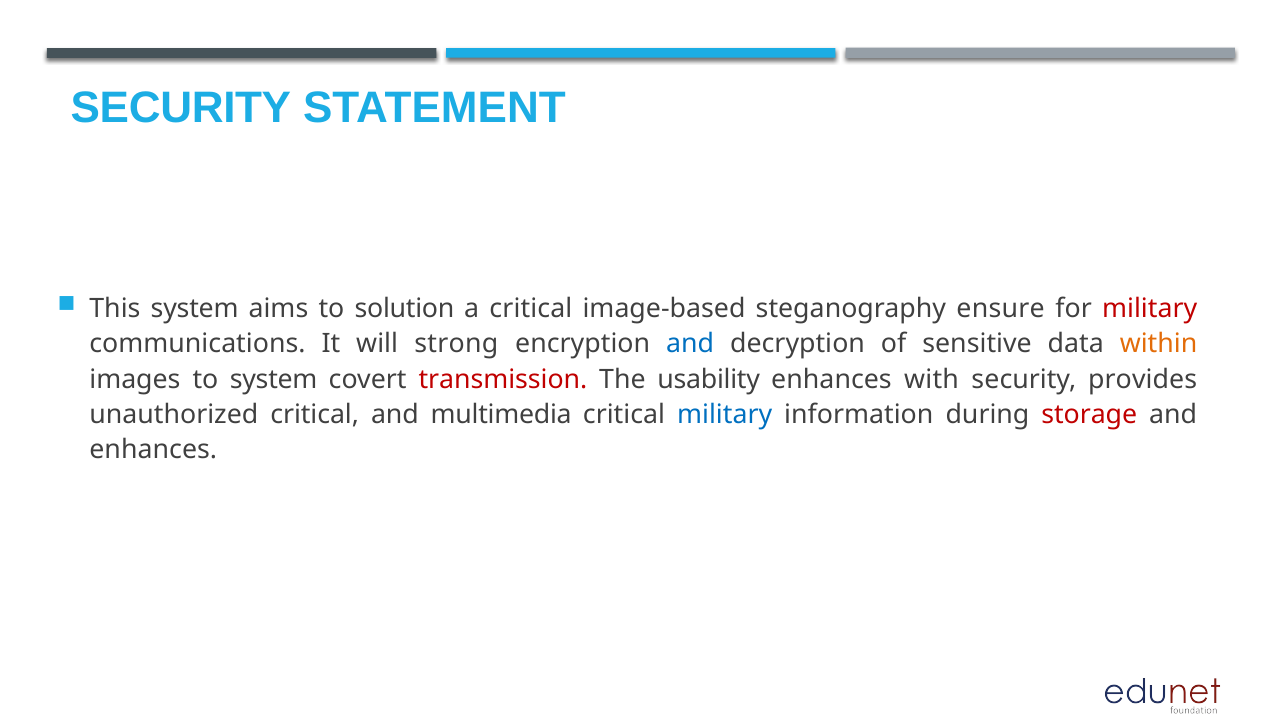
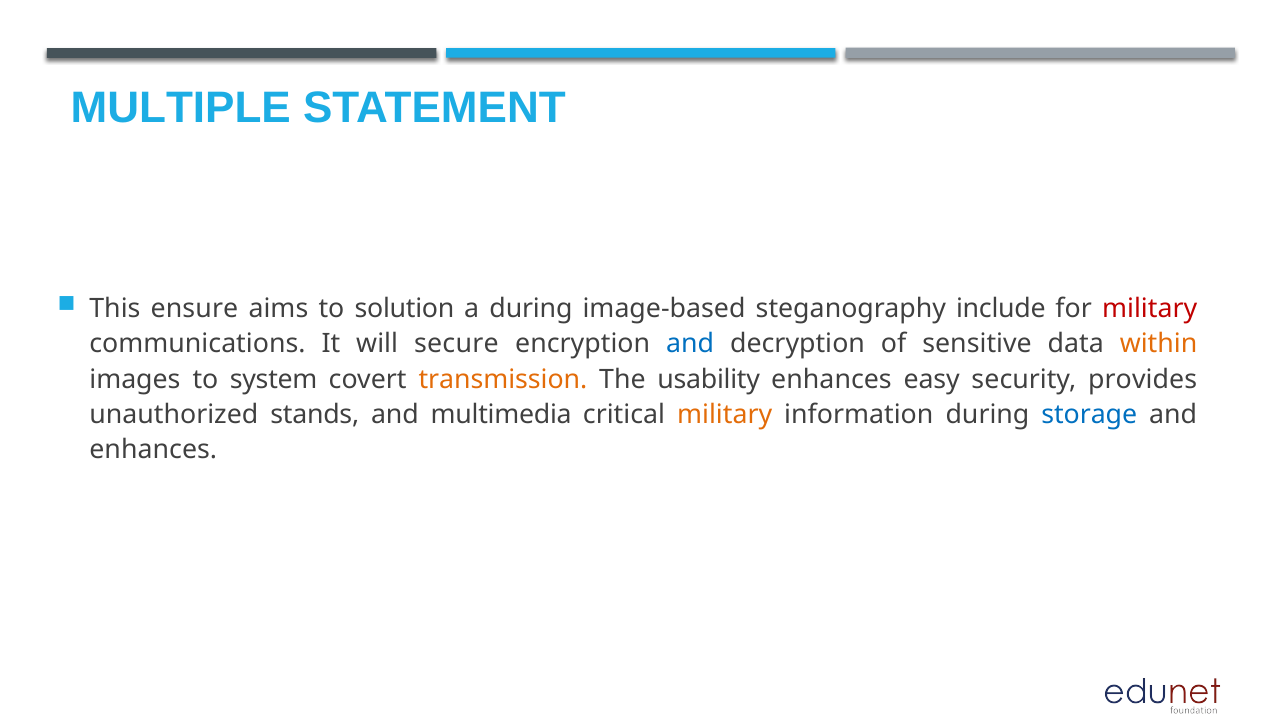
SECURITY at (181, 108): SECURITY -> MULTIPLE
This system: system -> ensure
a critical: critical -> during
ensure: ensure -> include
strong: strong -> secure
transmission colour: red -> orange
with: with -> easy
unauthorized critical: critical -> stands
military at (725, 415) colour: blue -> orange
storage colour: red -> blue
